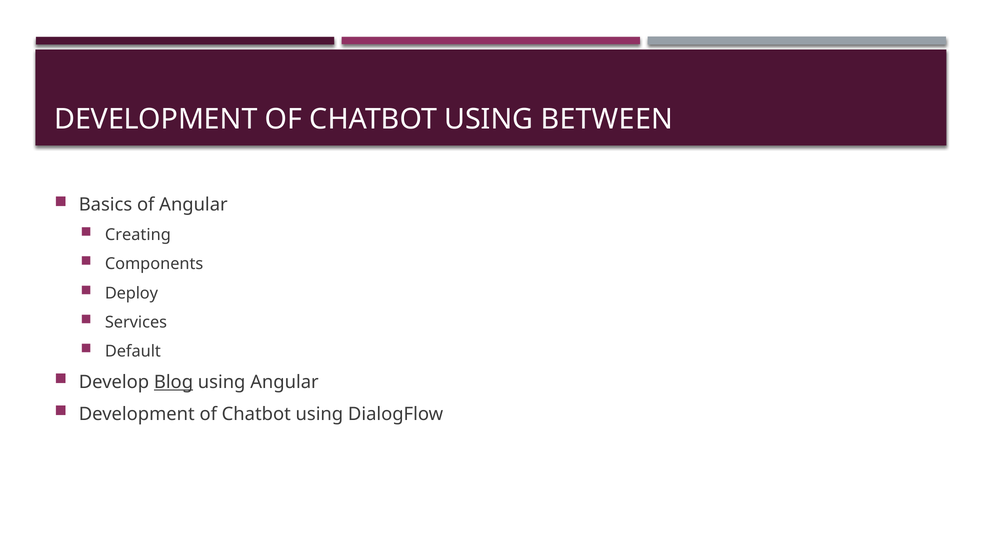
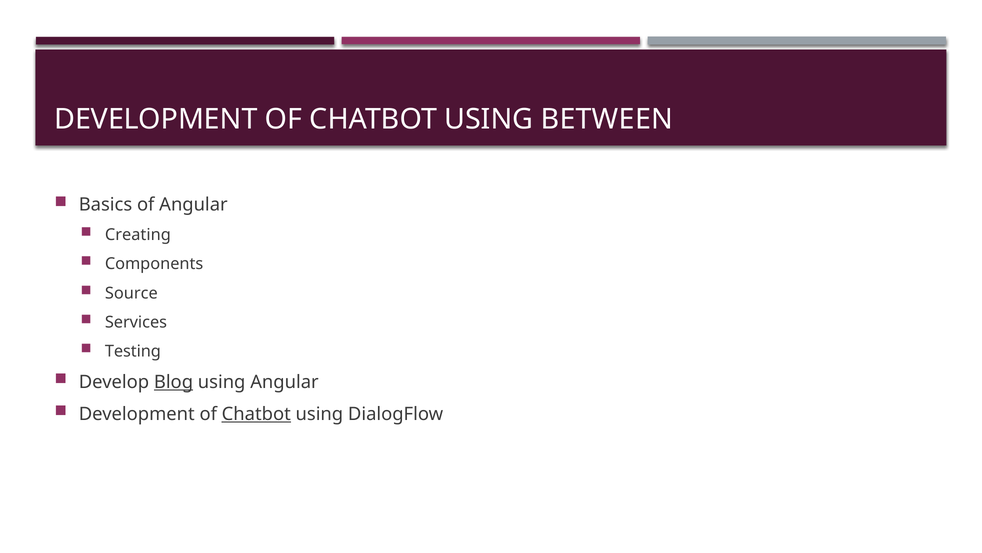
Deploy: Deploy -> Source
Default: Default -> Testing
Chatbot at (256, 414) underline: none -> present
